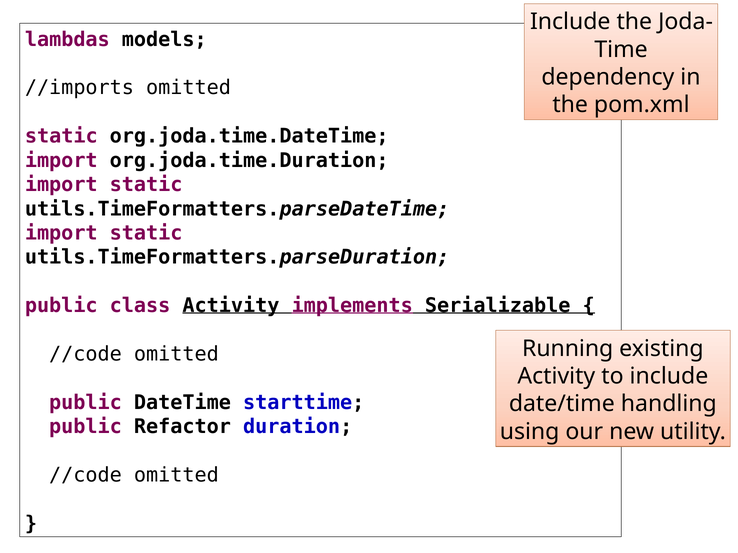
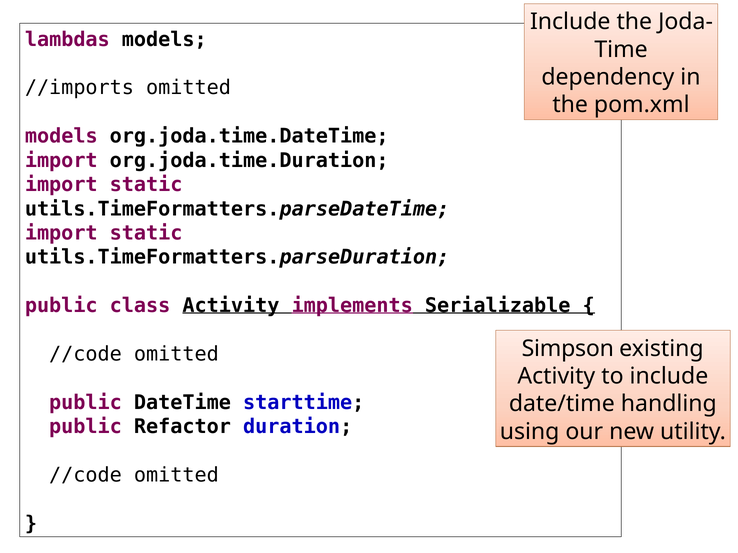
static at (61, 136): static -> models
Running: Running -> Simpson
